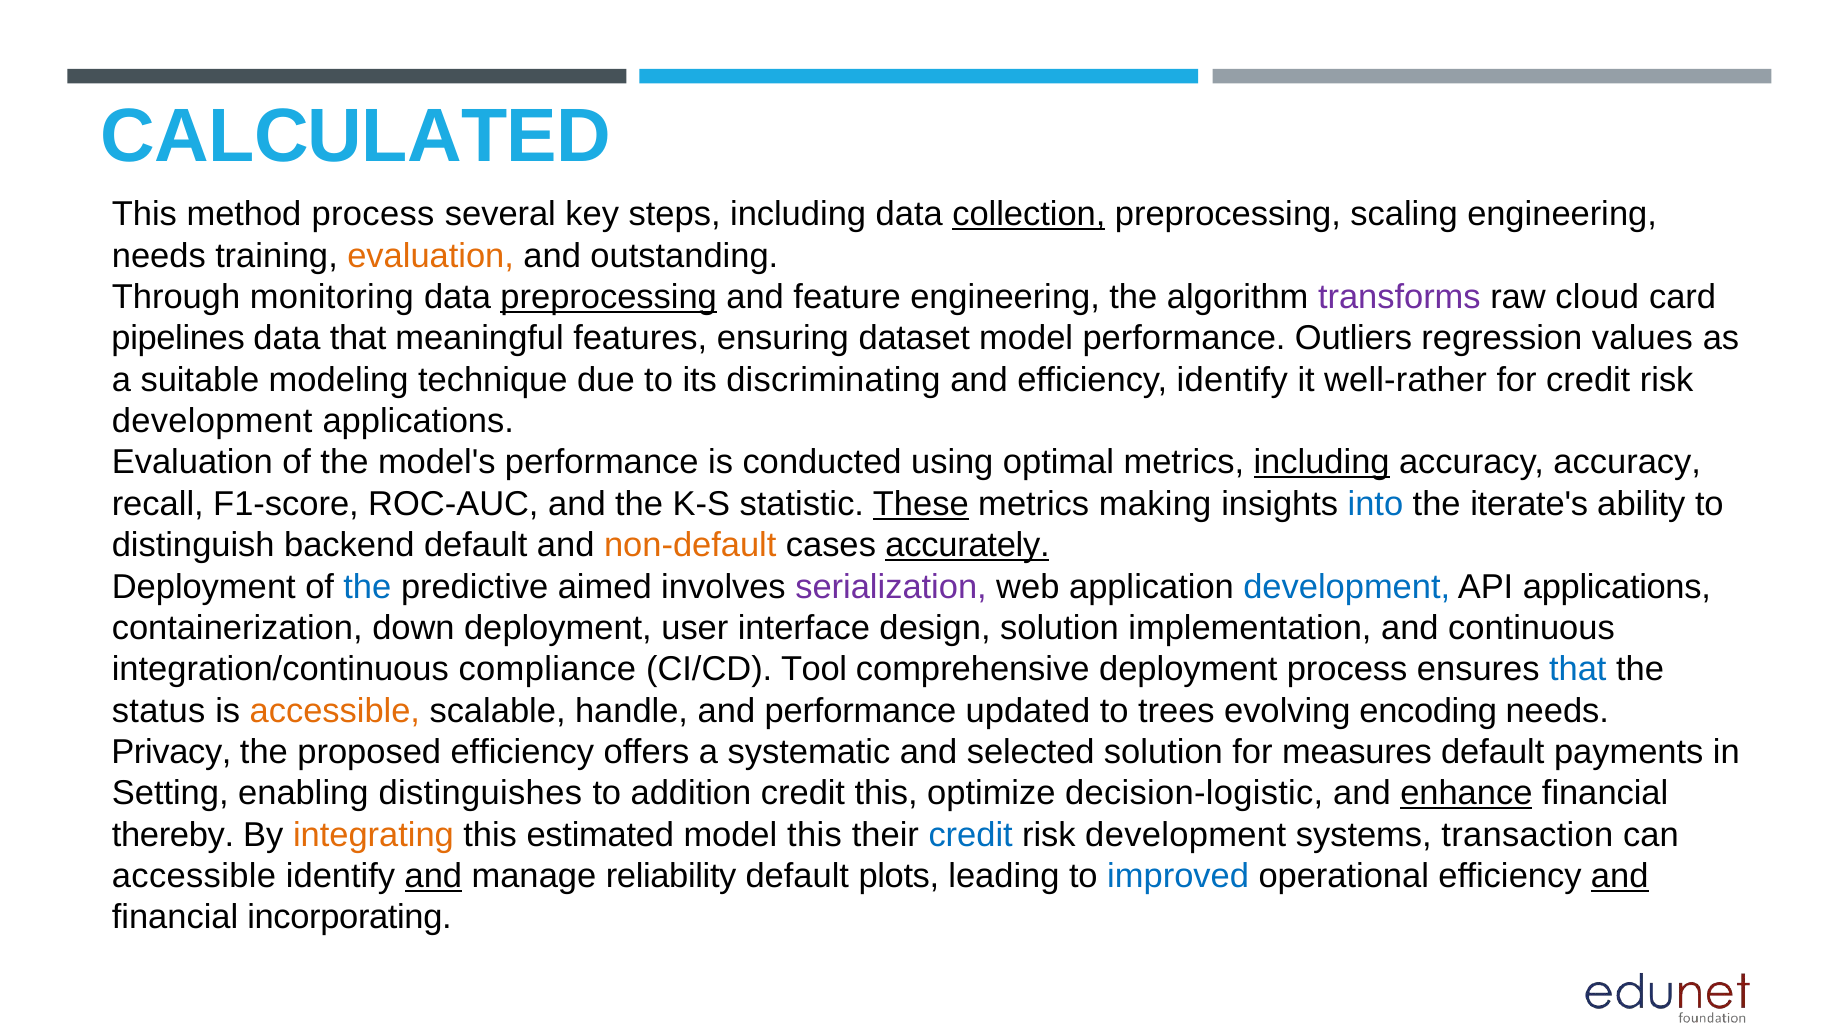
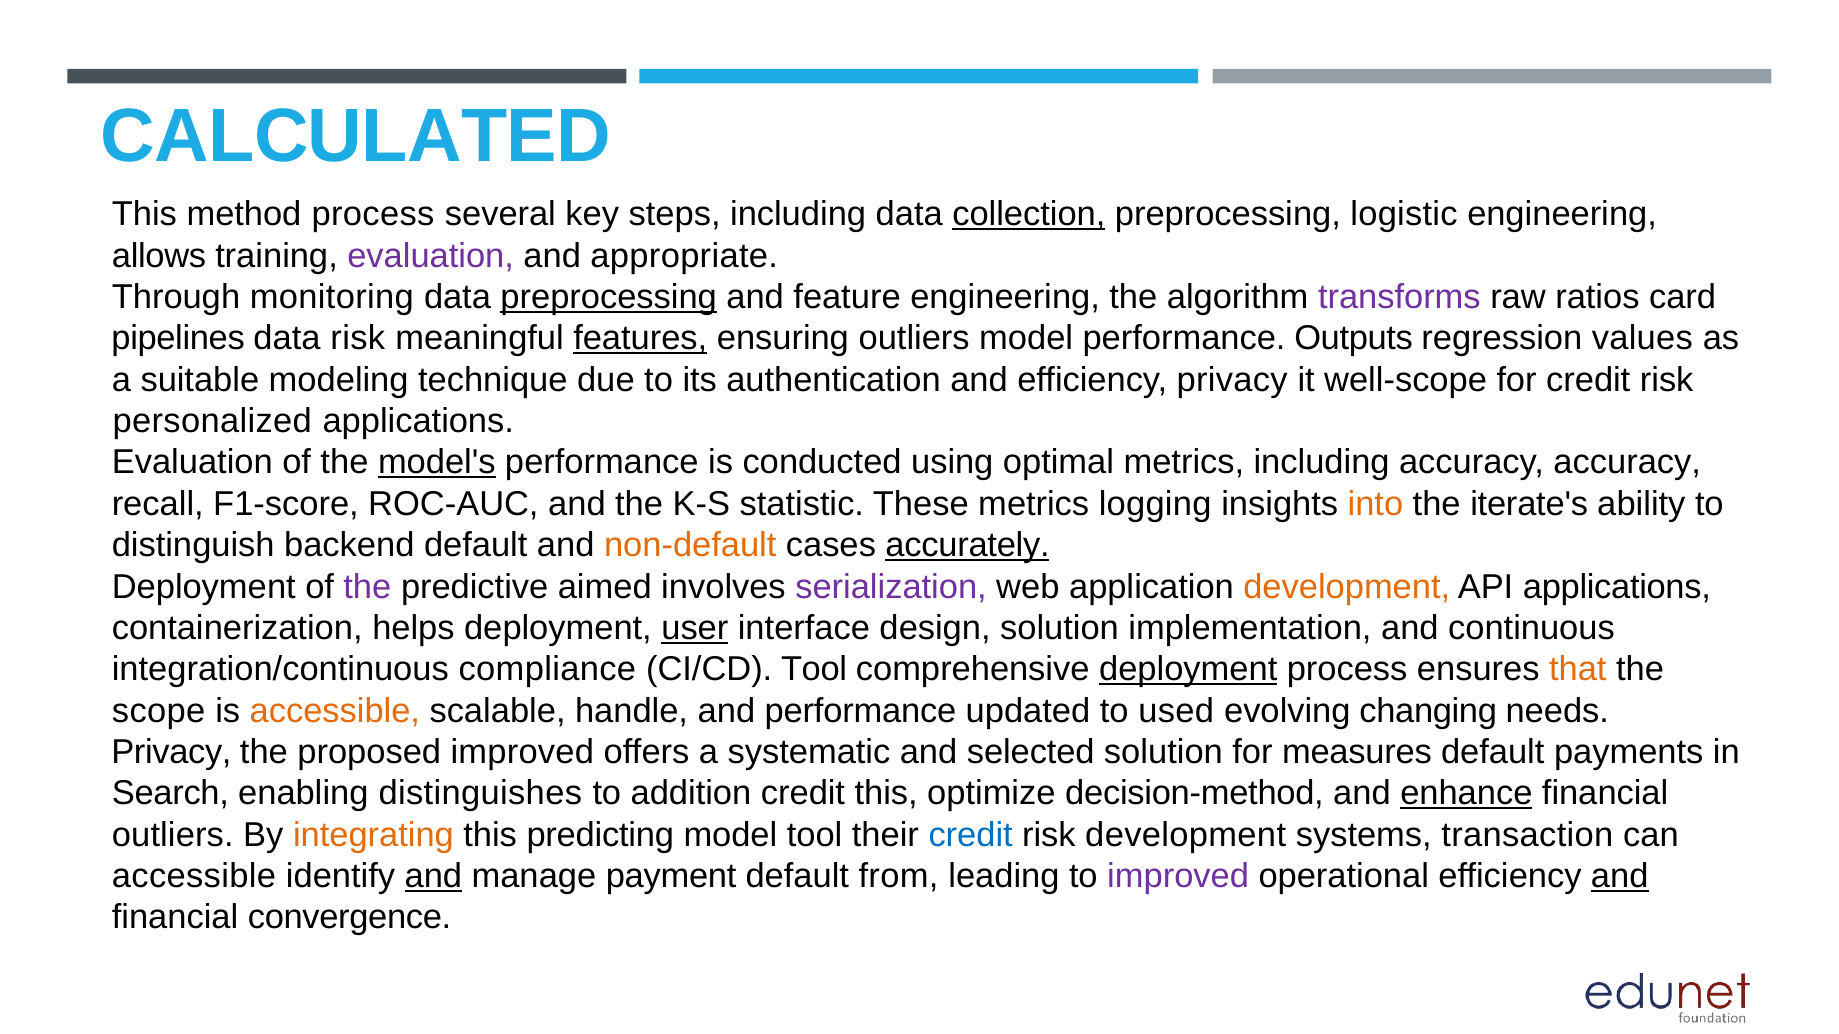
scaling: scaling -> logistic
needs at (159, 256): needs -> allows
evaluation at (431, 256) colour: orange -> purple
outstanding: outstanding -> appropriate
cloud: cloud -> ratios
data that: that -> risk
features underline: none -> present
ensuring dataset: dataset -> outliers
Outliers: Outliers -> Outputs
discriminating: discriminating -> authentication
efficiency identify: identify -> privacy
well-rather: well-rather -> well-scope
development at (212, 421): development -> personalized
model's underline: none -> present
including at (1322, 463) underline: present -> none
These underline: present -> none
making: making -> logging
into colour: blue -> orange
the at (367, 587) colour: blue -> purple
development at (1347, 587) colour: blue -> orange
down: down -> helps
user underline: none -> present
deployment at (1188, 670) underline: none -> present
that at (1578, 670) colour: blue -> orange
status: status -> scope
trees: trees -> used
encoding: encoding -> changing
proposed efficiency: efficiency -> improved
Setting: Setting -> Search
decision-logistic: decision-logistic -> decision-method
thereby at (173, 835): thereby -> outliers
estimated: estimated -> predicting
model this: this -> tool
reliability: reliability -> payment
plots: plots -> from
improved at (1178, 877) colour: blue -> purple
incorporating: incorporating -> convergence
